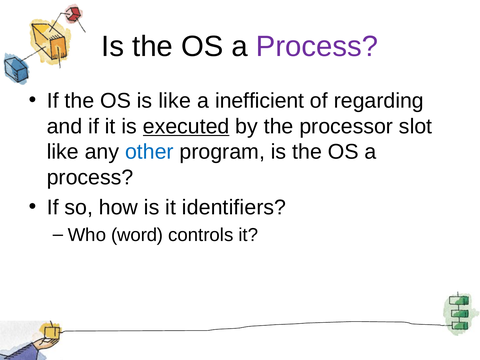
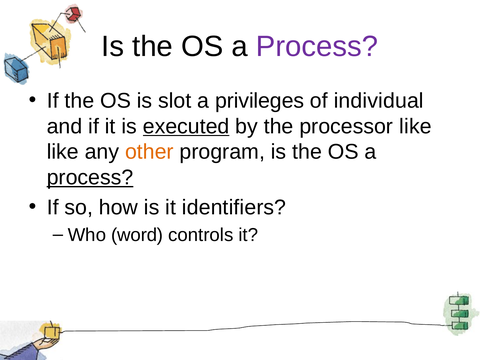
is like: like -> slot
inefficient: inefficient -> privileges
regarding: regarding -> individual
processor slot: slot -> like
other colour: blue -> orange
process at (90, 178) underline: none -> present
